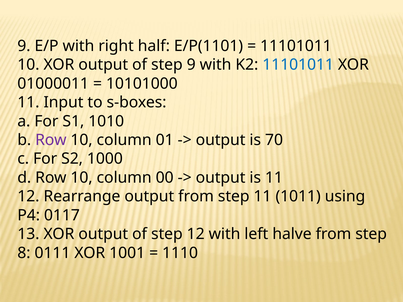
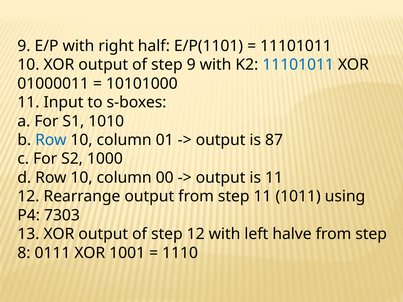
Row at (51, 140) colour: purple -> blue
70: 70 -> 87
0117: 0117 -> 7303
